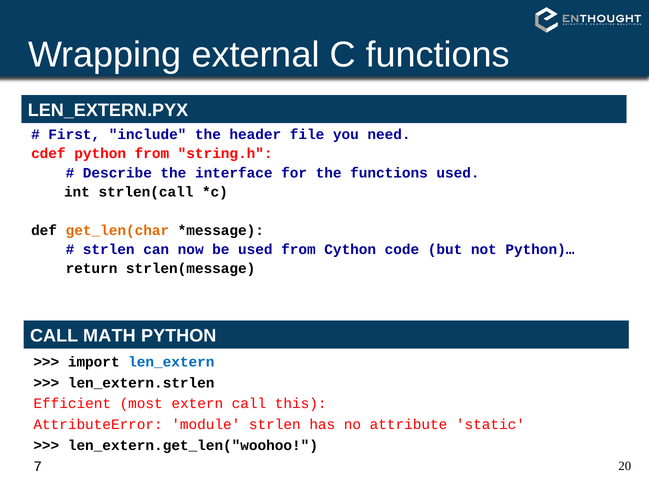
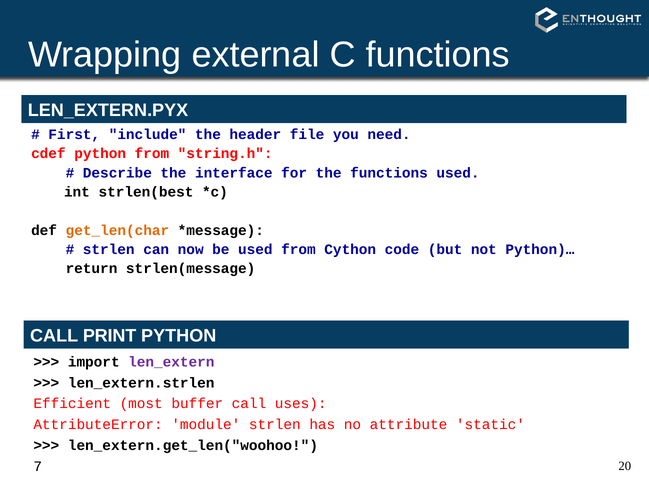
strlen(call: strlen(call -> strlen(best
MATH: MATH -> PRINT
len_extern colour: blue -> purple
extern: extern -> buffer
this: this -> uses
